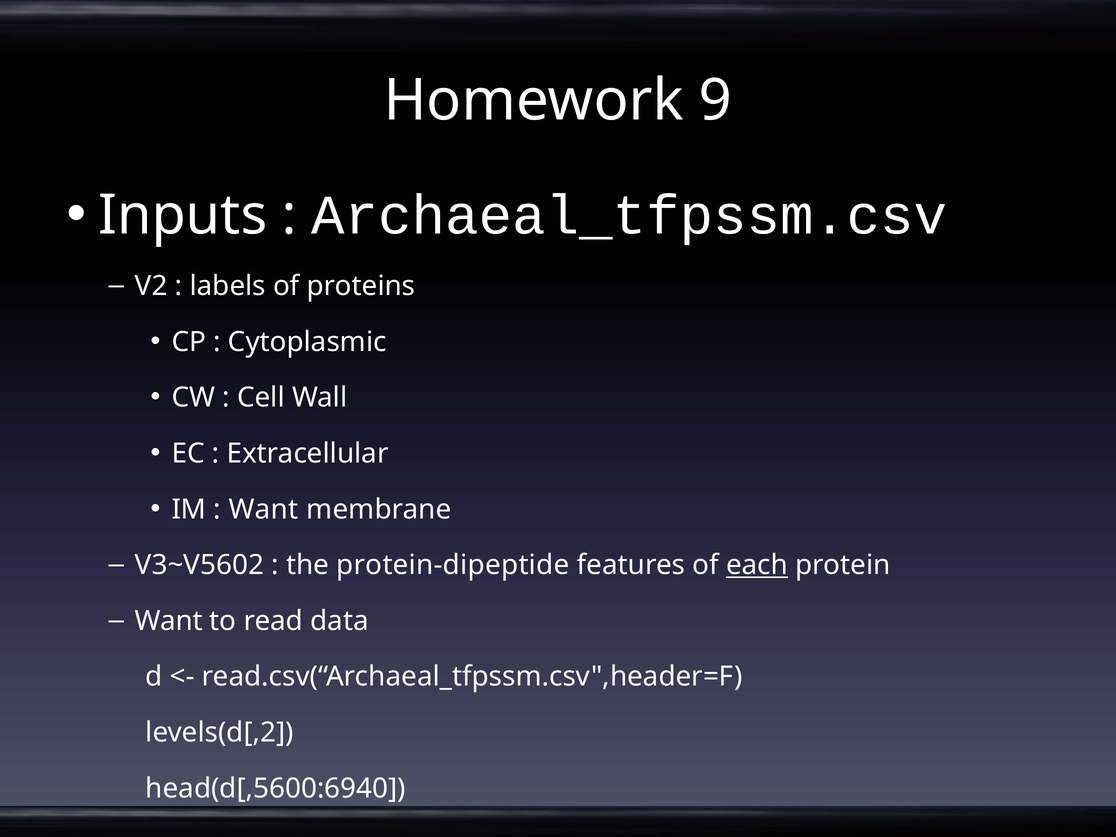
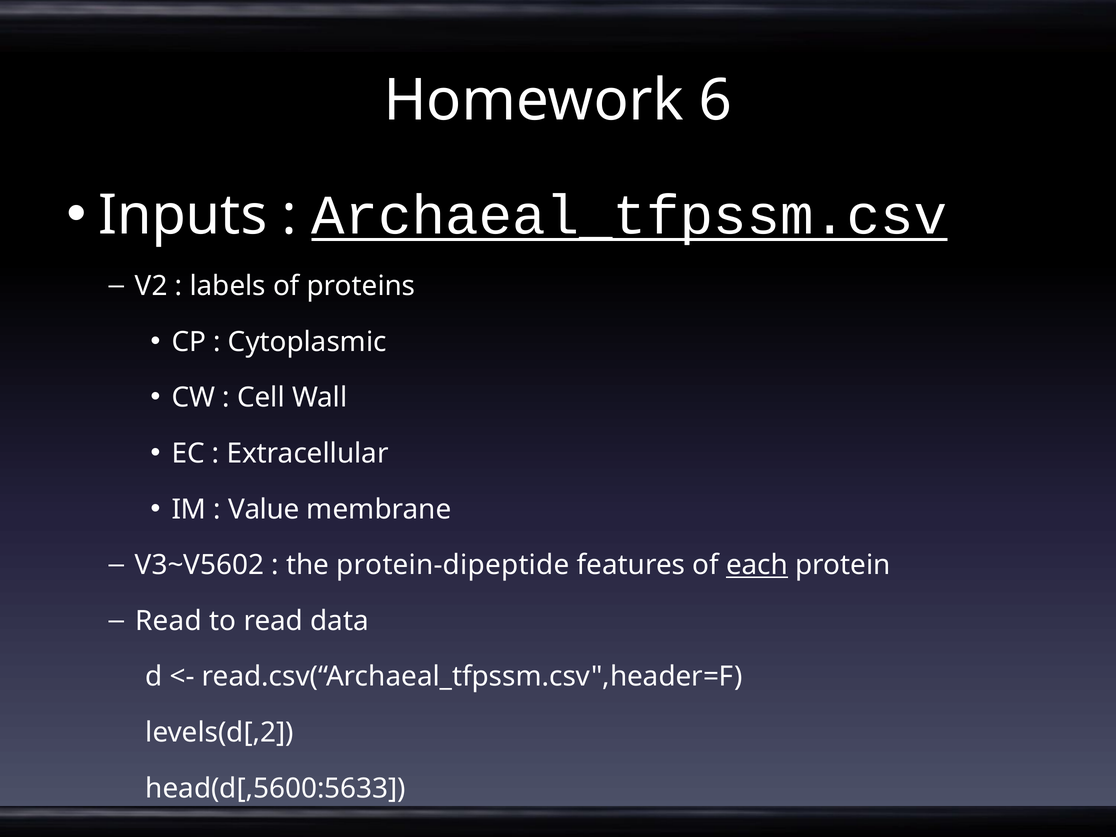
9: 9 -> 6
Archaeal_tfpssm.csv underline: none -> present
Want at (264, 509): Want -> Value
Want at (169, 621): Want -> Read
head(d[,5600:6940: head(d[,5600:6940 -> head(d[,5600:5633
